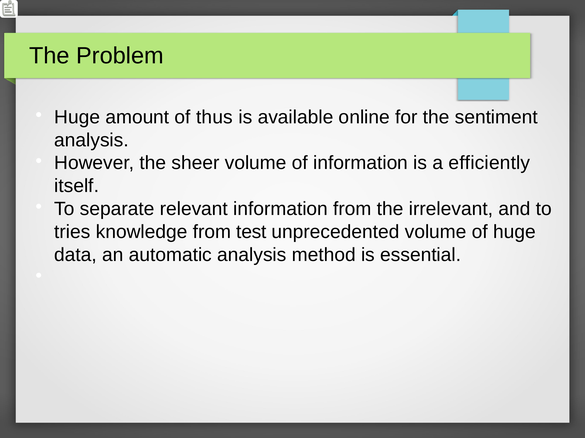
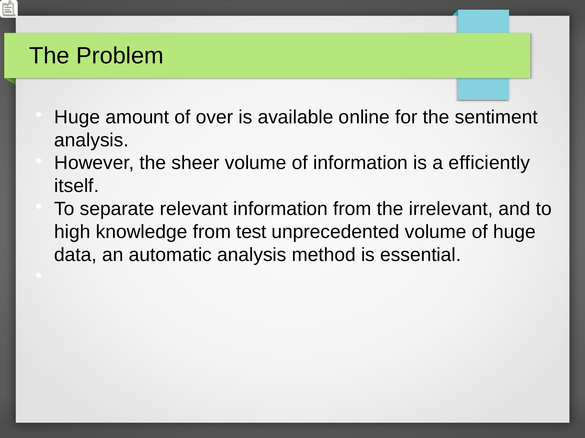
thus: thus -> over
tries: tries -> high
